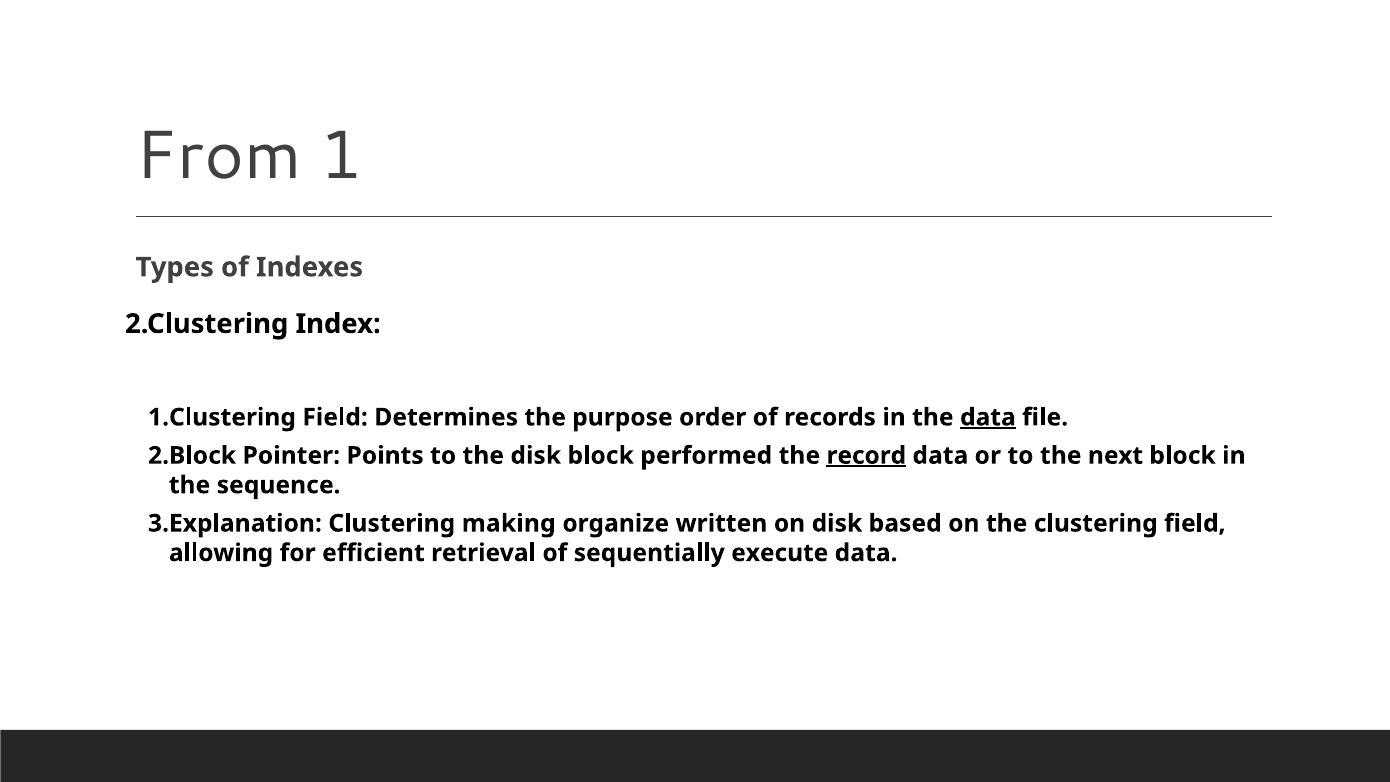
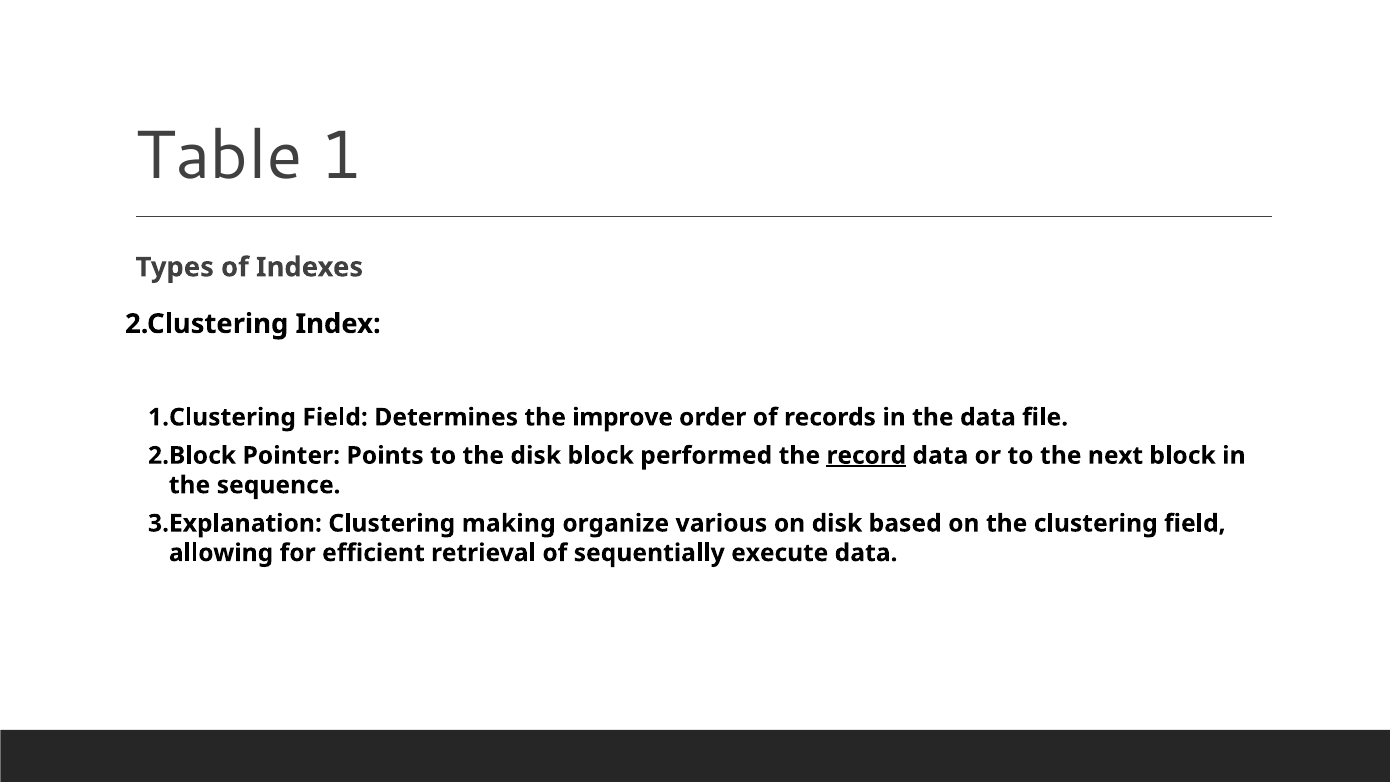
From: From -> Table
purpose: purpose -> improve
data at (988, 417) underline: present -> none
written: written -> various
